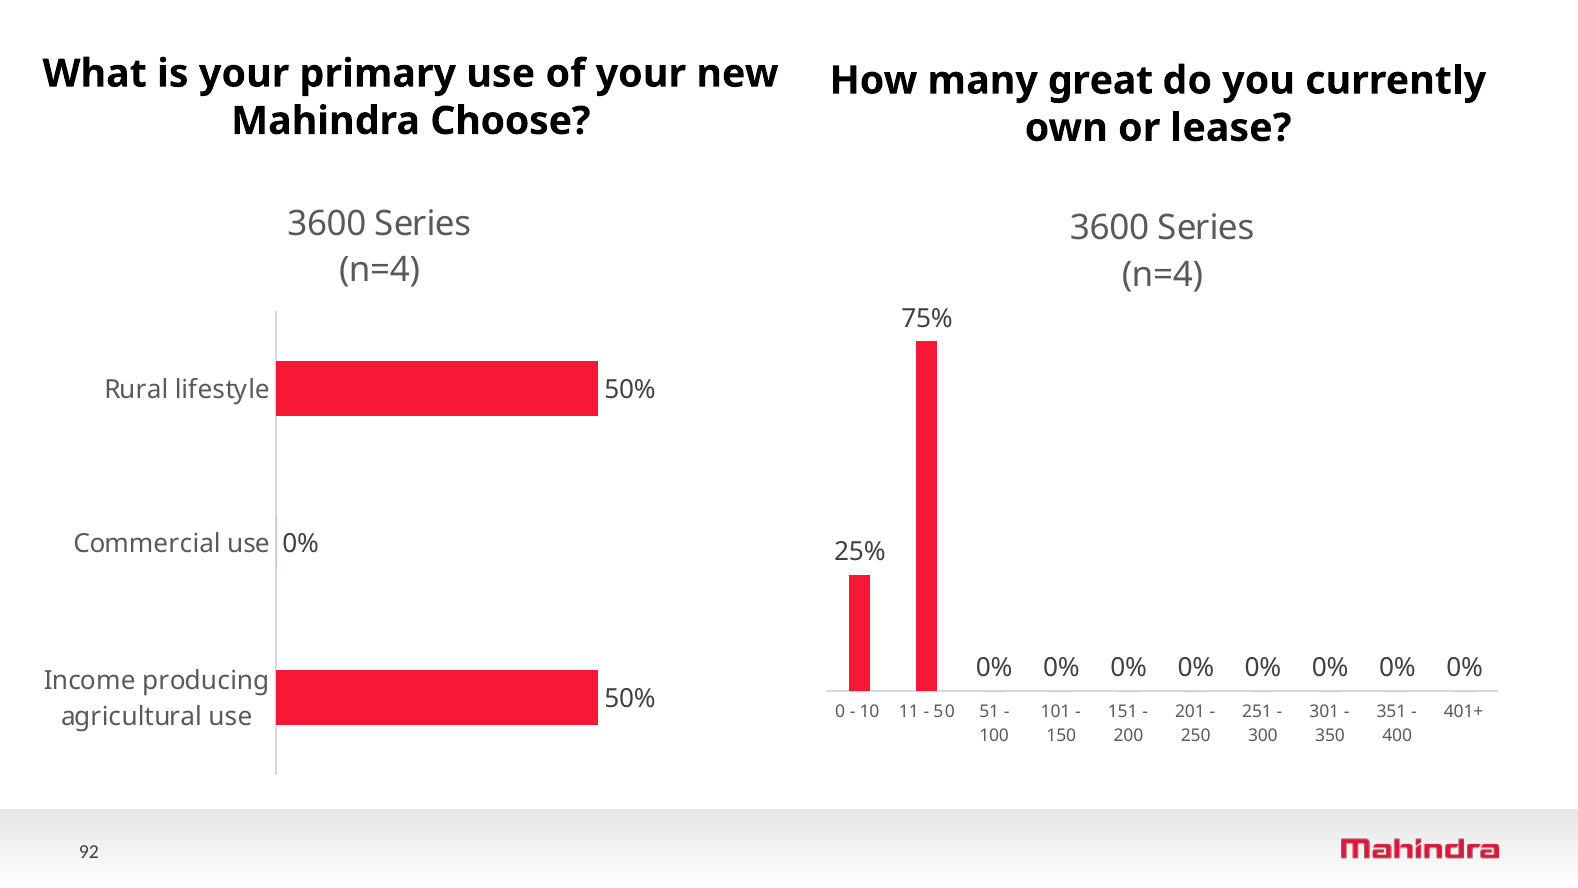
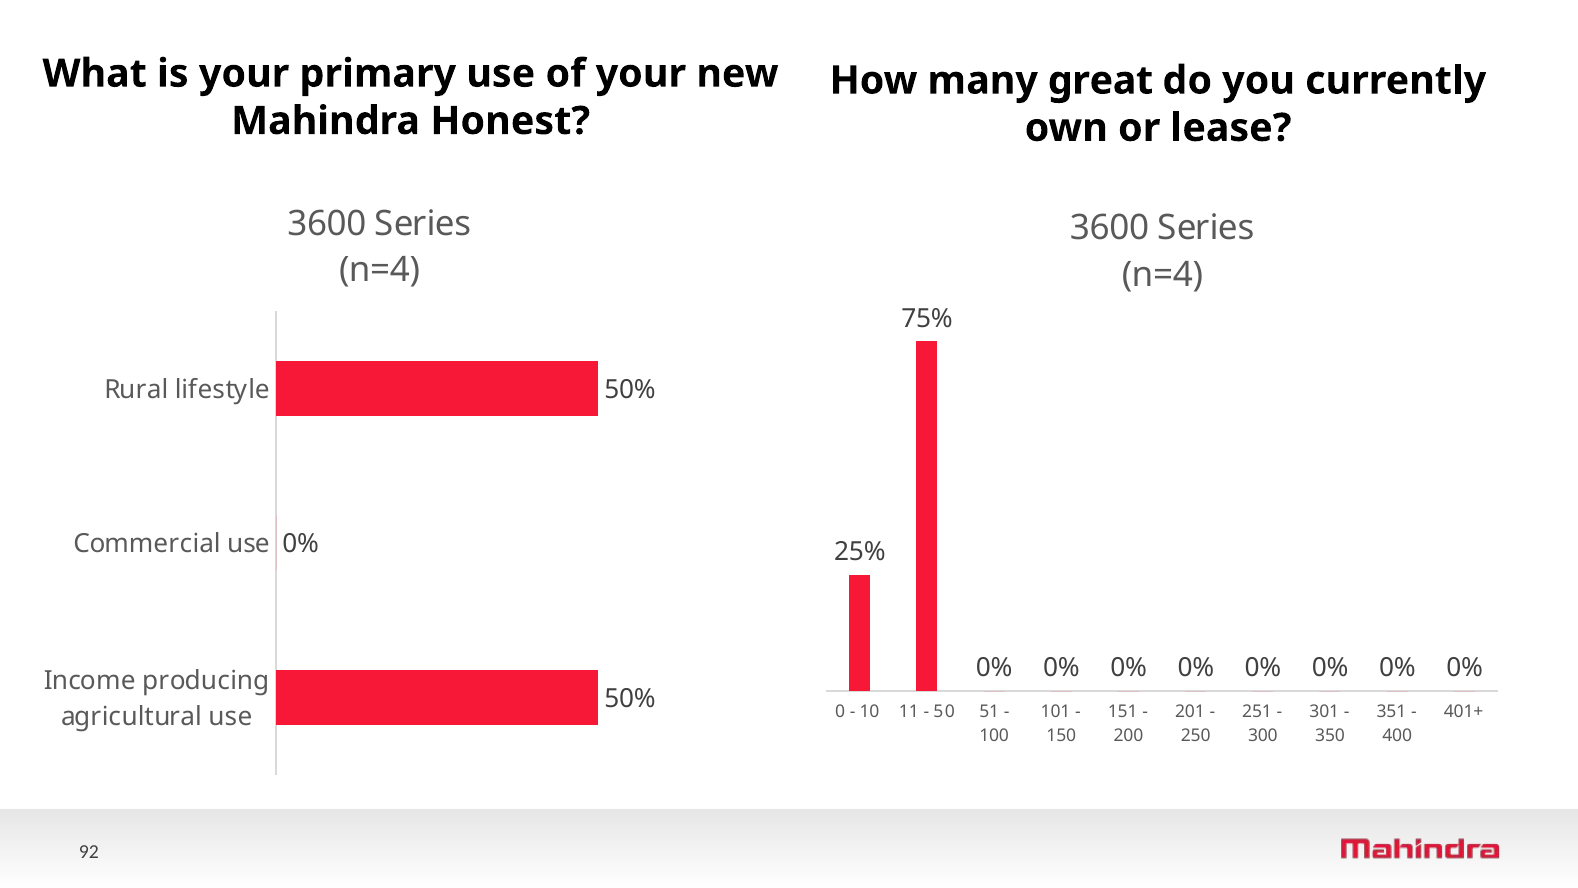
Choose: Choose -> Honest
